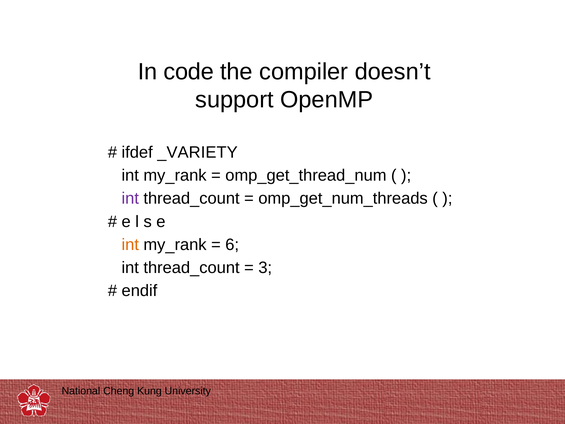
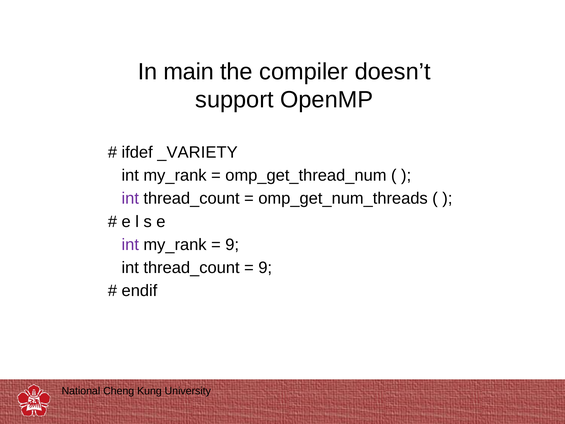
code: code -> main
int at (130, 245) colour: orange -> purple
6 at (232, 245): 6 -> 9
3 at (265, 268): 3 -> 9
